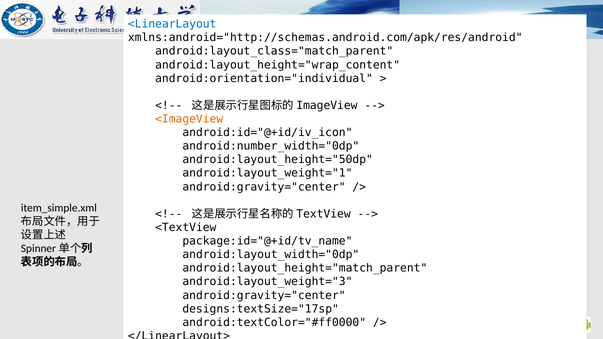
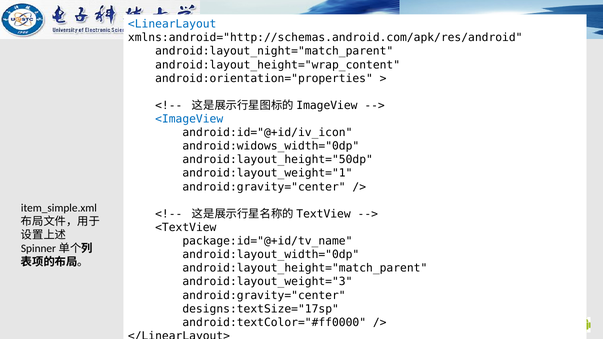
android:layout_class="match_parent: android:layout_class="match_parent -> android:layout_night="match_parent
android:orientation="individual: android:orientation="individual -> android:orientation="properties
<ImageView colour: orange -> blue
android:number_width="0dp: android:number_width="0dp -> android:widows_width="0dp
